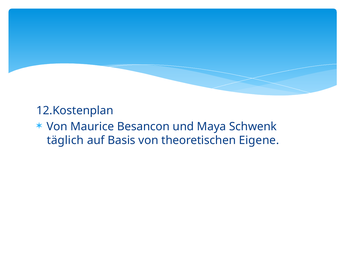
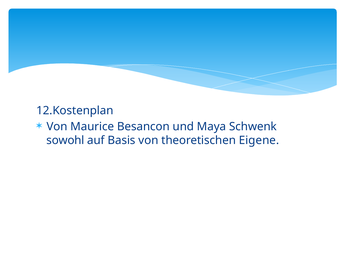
täglich: täglich -> sowohl
